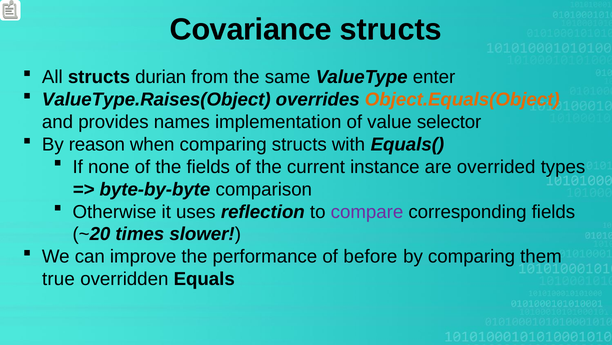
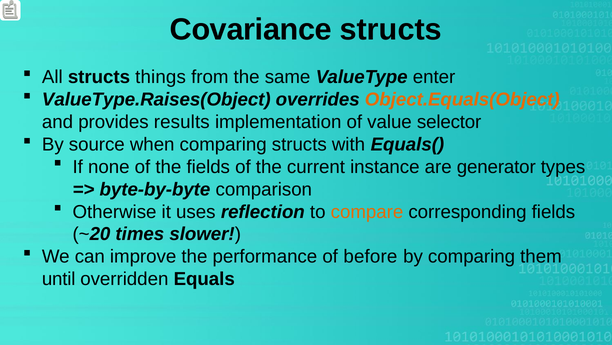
durian: durian -> things
names: names -> results
reason: reason -> source
overrided: overrided -> generator
compare colour: purple -> orange
true: true -> until
